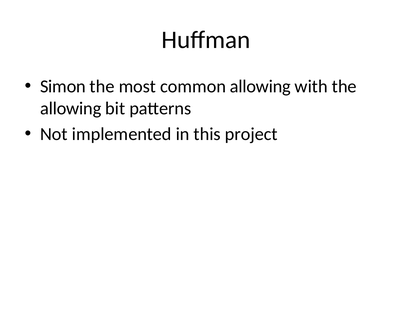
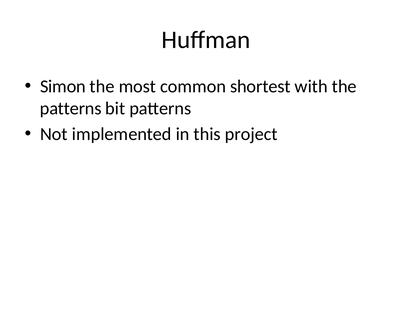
common allowing: allowing -> shortest
allowing at (71, 108): allowing -> patterns
